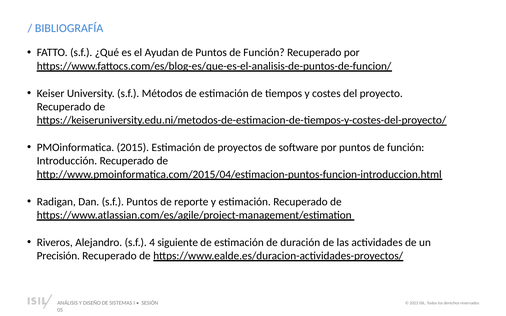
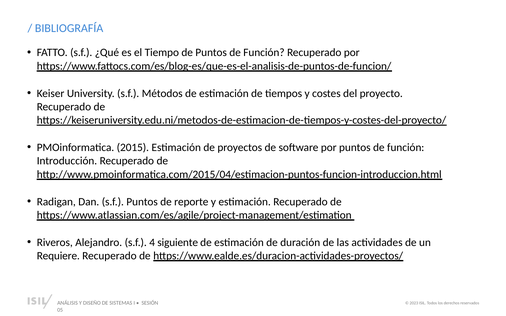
Ayudan: Ayudan -> Tiempo
Precisión: Precisión -> Requiere
